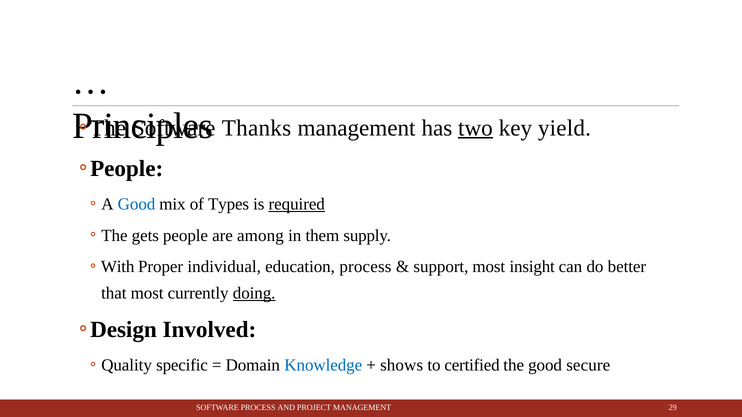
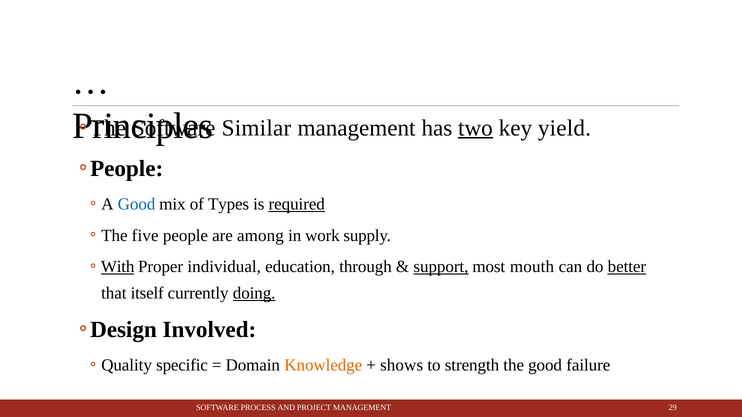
Thanks: Thanks -> Similar
gets: gets -> five
them: them -> work
With underline: none -> present
education process: process -> through
support underline: none -> present
insight: insight -> mouth
better underline: none -> present
that most: most -> itself
Knowledge colour: blue -> orange
certified: certified -> strength
secure: secure -> failure
